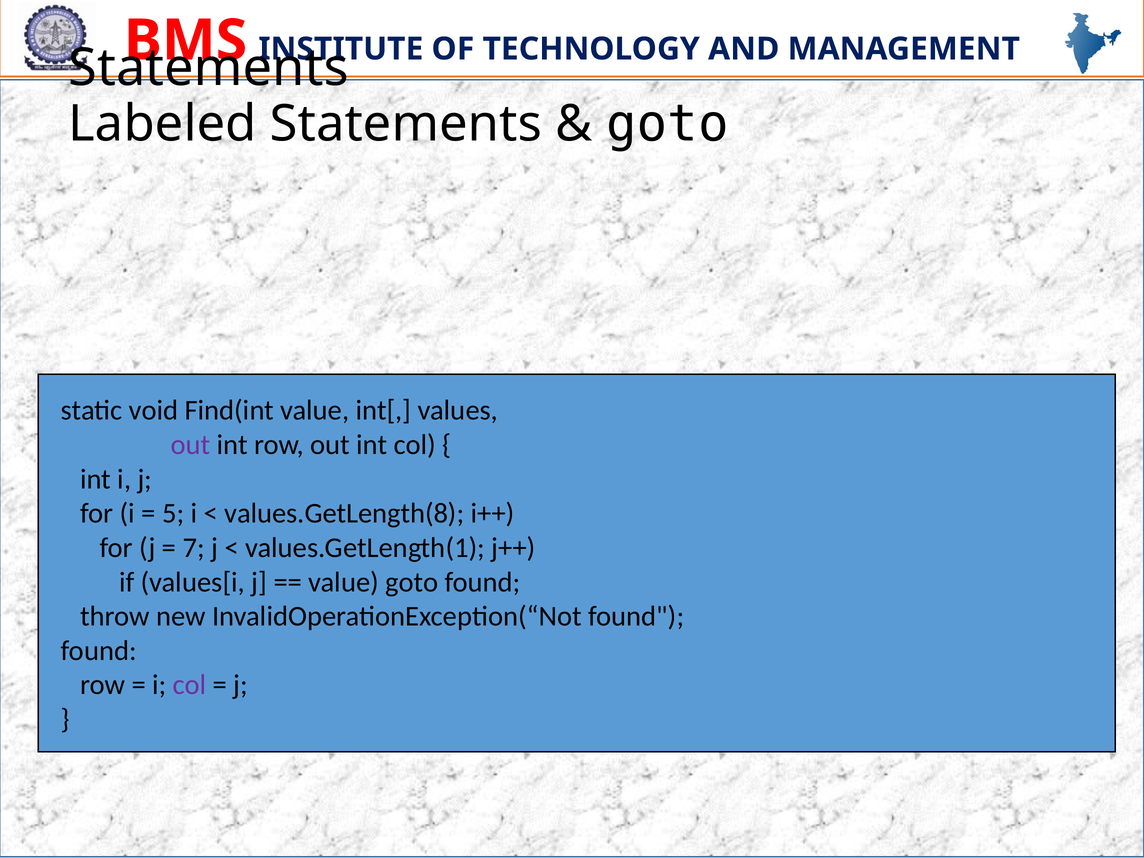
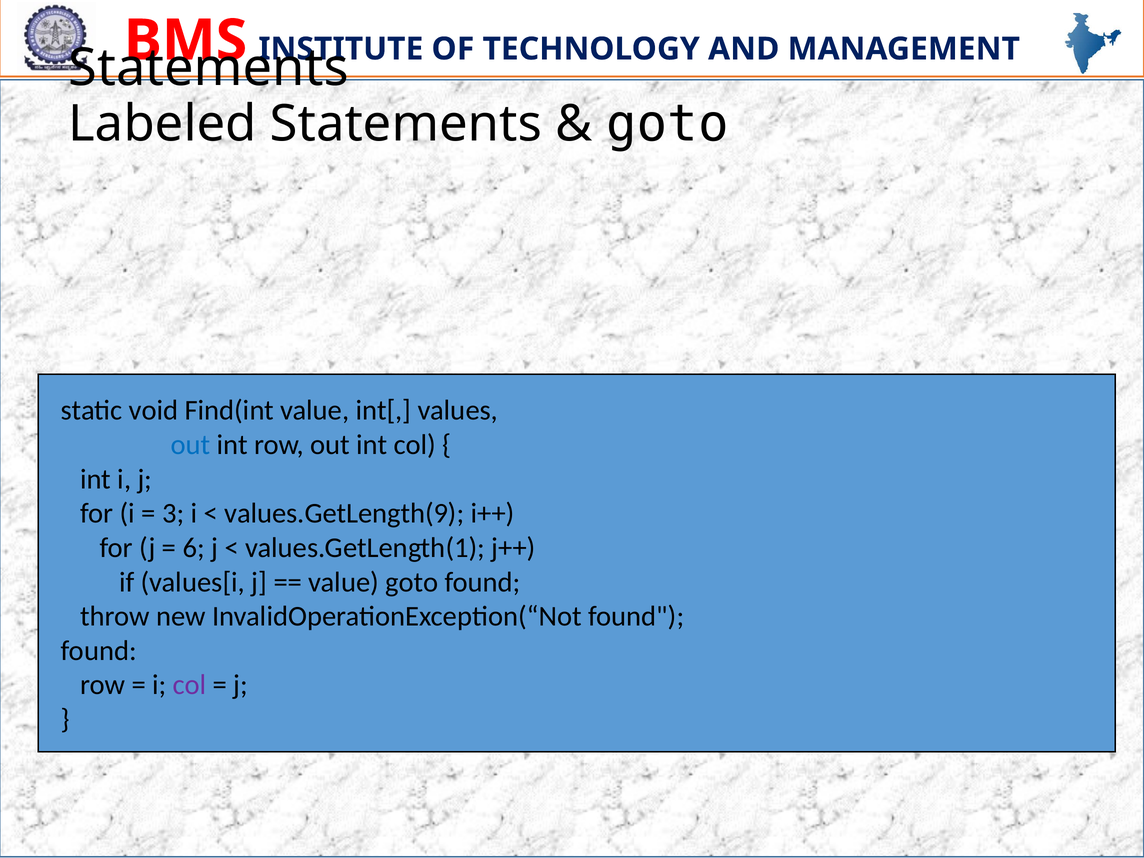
out at (191, 445) colour: purple -> blue
5: 5 -> 3
values.GetLength(8: values.GetLength(8 -> values.GetLength(9
7: 7 -> 6
